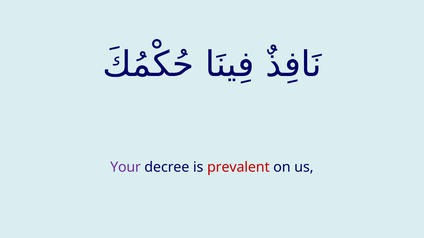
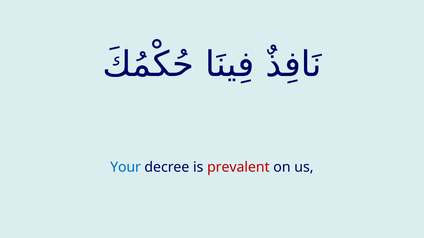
Your colour: purple -> blue
